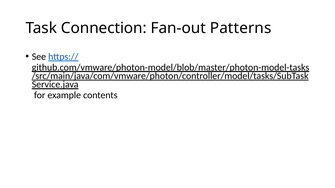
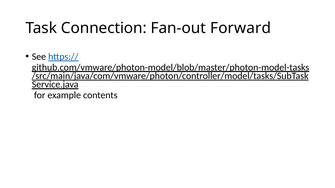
Patterns: Patterns -> Forward
